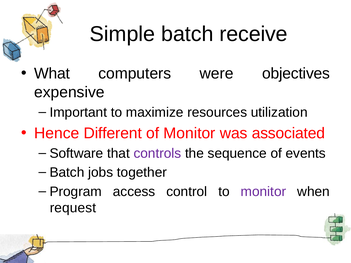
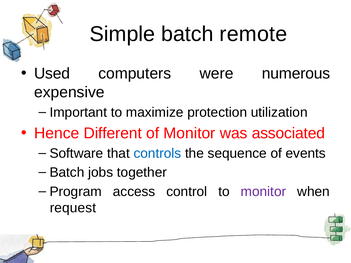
receive: receive -> remote
What: What -> Used
objectives: objectives -> numerous
resources: resources -> protection
controls colour: purple -> blue
